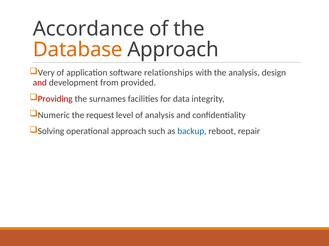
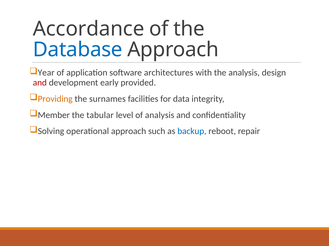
Database colour: orange -> blue
Very: Very -> Year
relationships: relationships -> architectures
from: from -> early
Providing colour: red -> orange
Numeric: Numeric -> Member
request: request -> tabular
